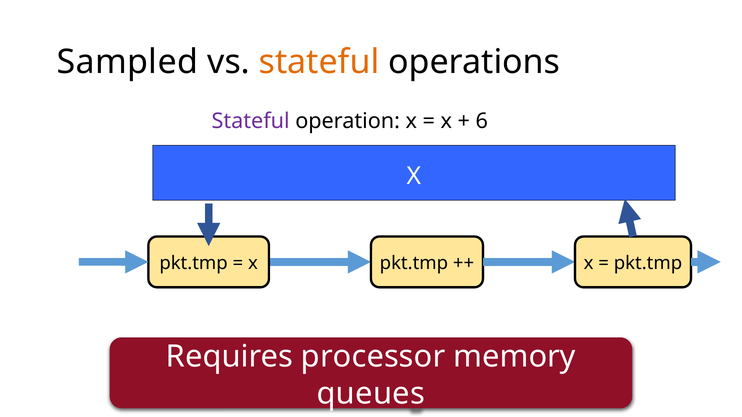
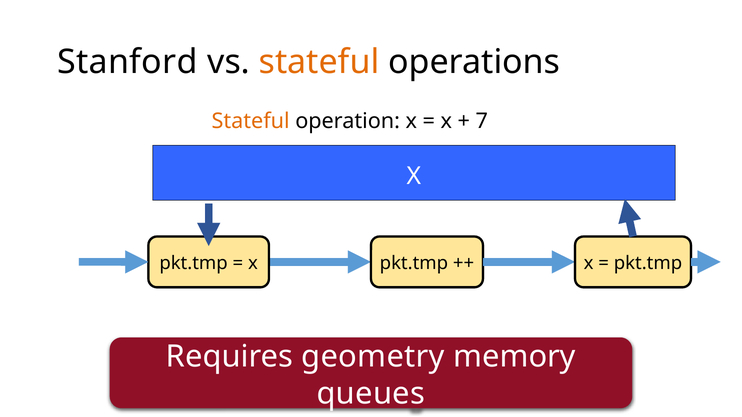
Sampled: Sampled -> Stanford
Stateful at (251, 121) colour: purple -> orange
6: 6 -> 7
processor: processor -> geometry
